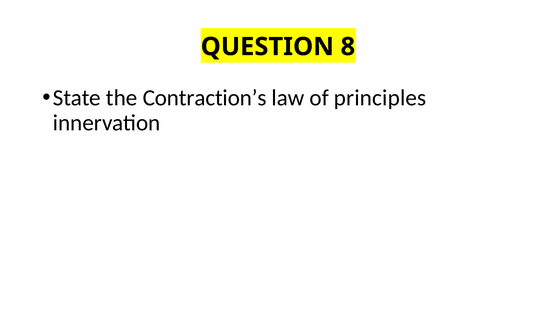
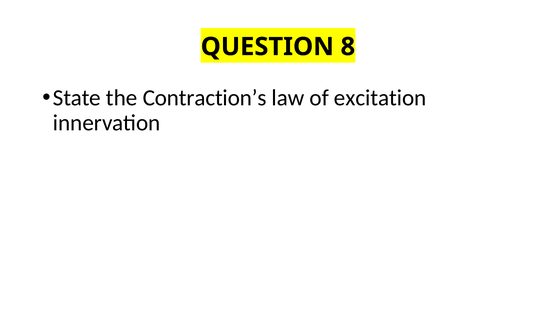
principles: principles -> excitation
